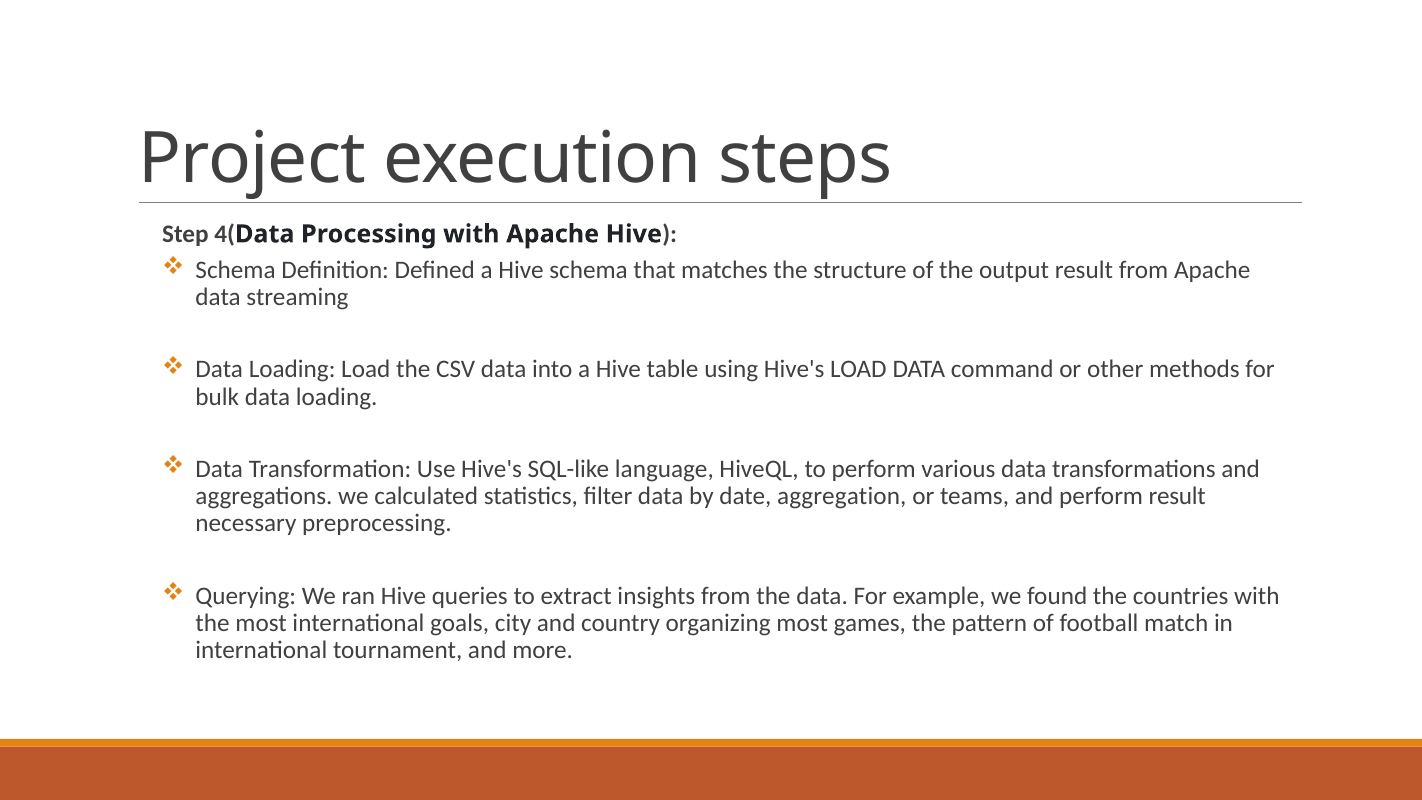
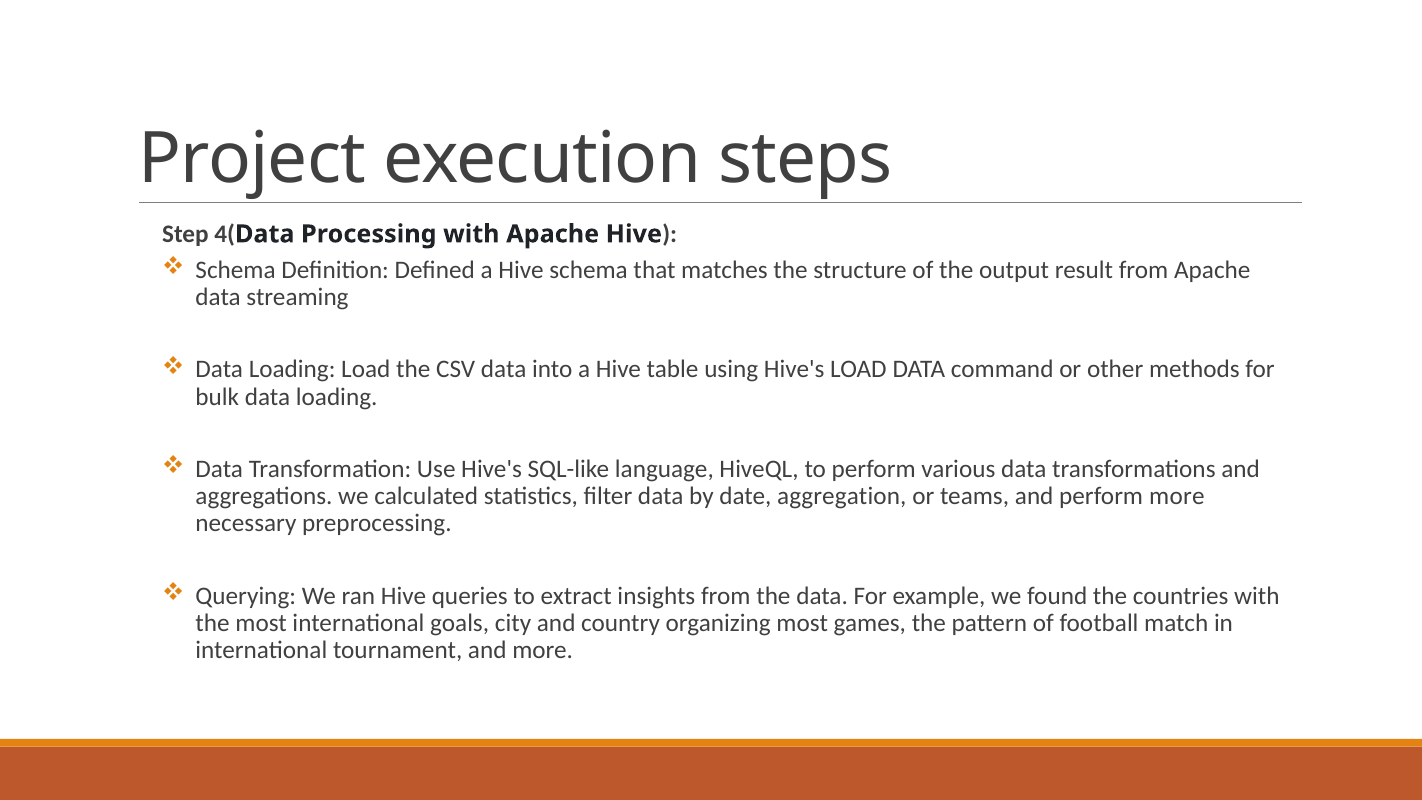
perform result: result -> more
